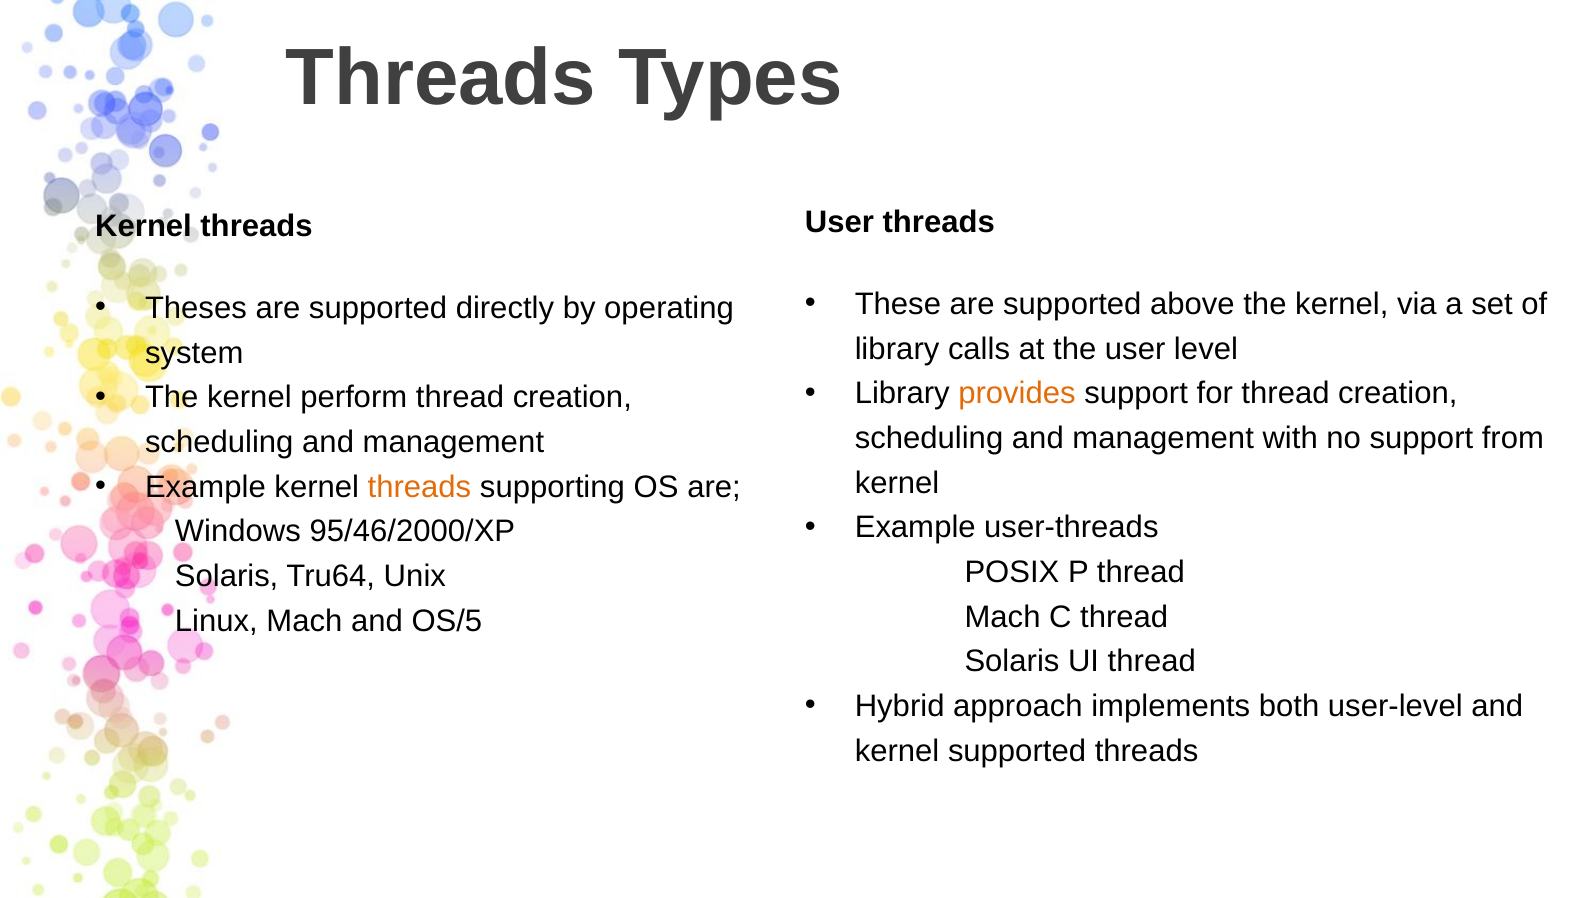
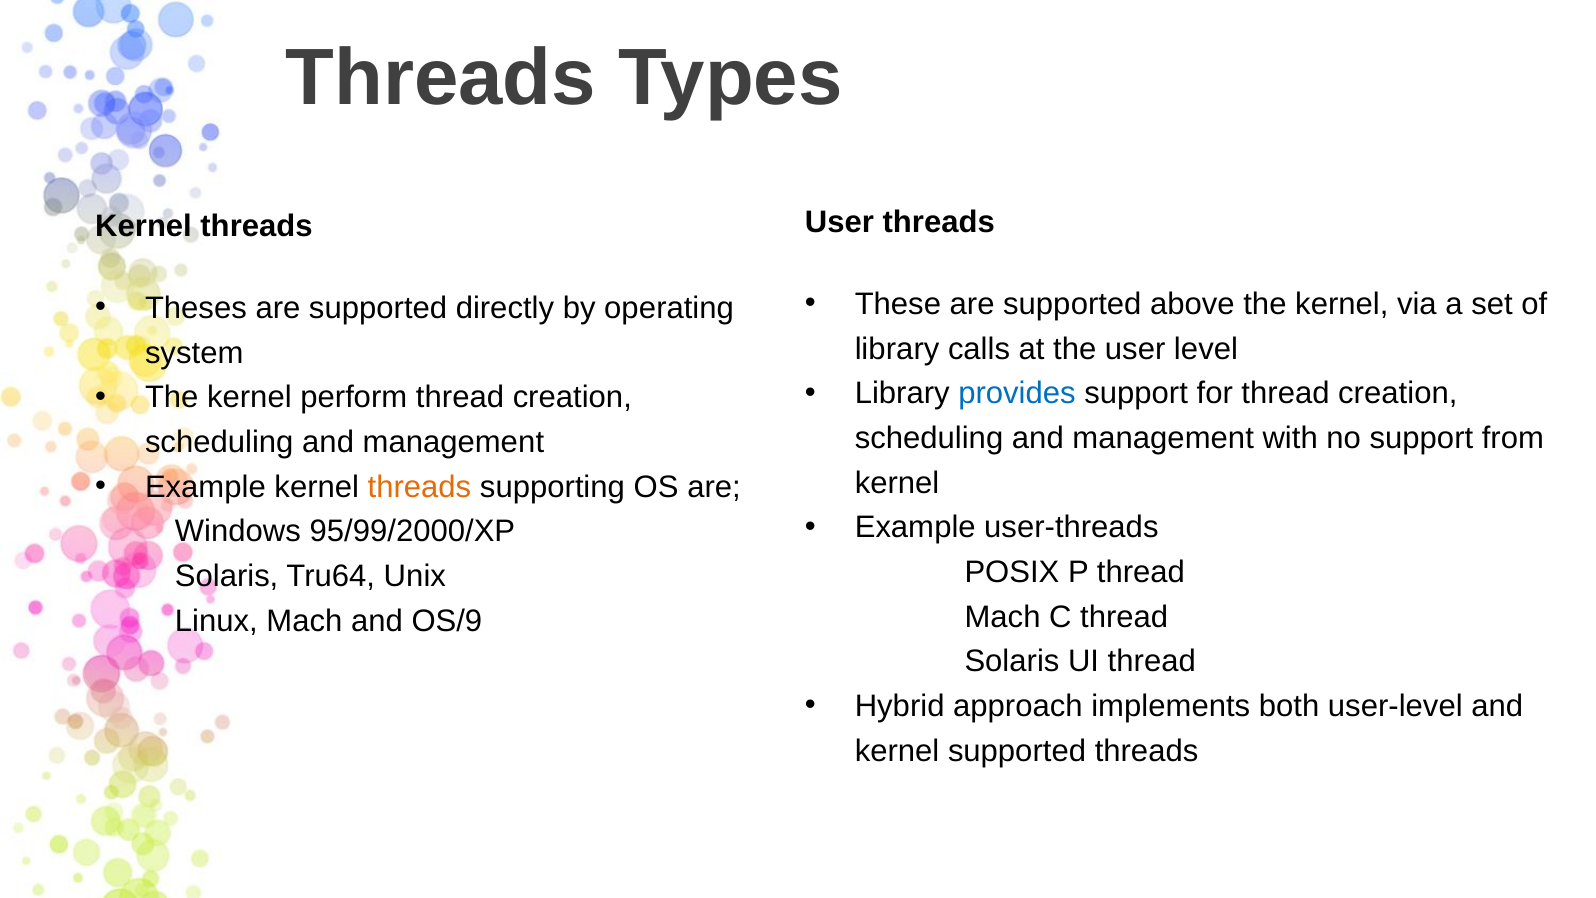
provides colour: orange -> blue
95/46/2000/XP: 95/46/2000/XP -> 95/99/2000/XP
OS/5: OS/5 -> OS/9
